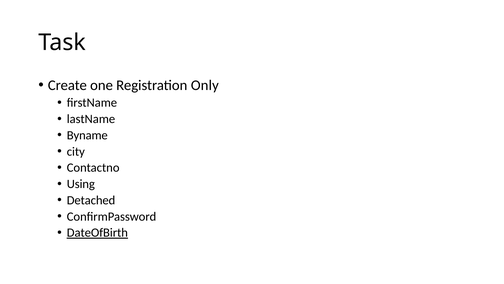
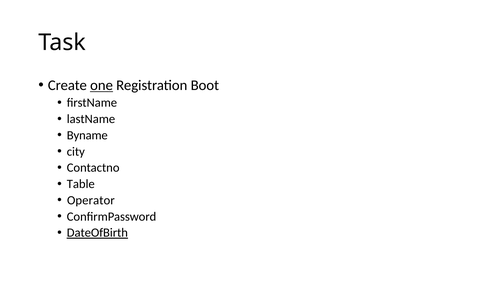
one underline: none -> present
Only: Only -> Boot
Using: Using -> Table
Detached: Detached -> Operator
